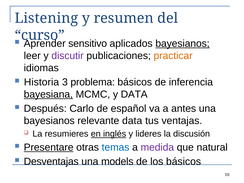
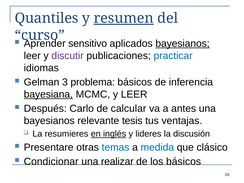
Listening: Listening -> Quantiles
resumen underline: none -> present
practicar colour: orange -> blue
Historia: Historia -> Gelman
y DATA: DATA -> LEER
español: español -> calcular
relevante data: data -> tesis
Presentare underline: present -> none
medida colour: purple -> blue
natural: natural -> clásico
Desventajas: Desventajas -> Condicionar
models: models -> realizar
